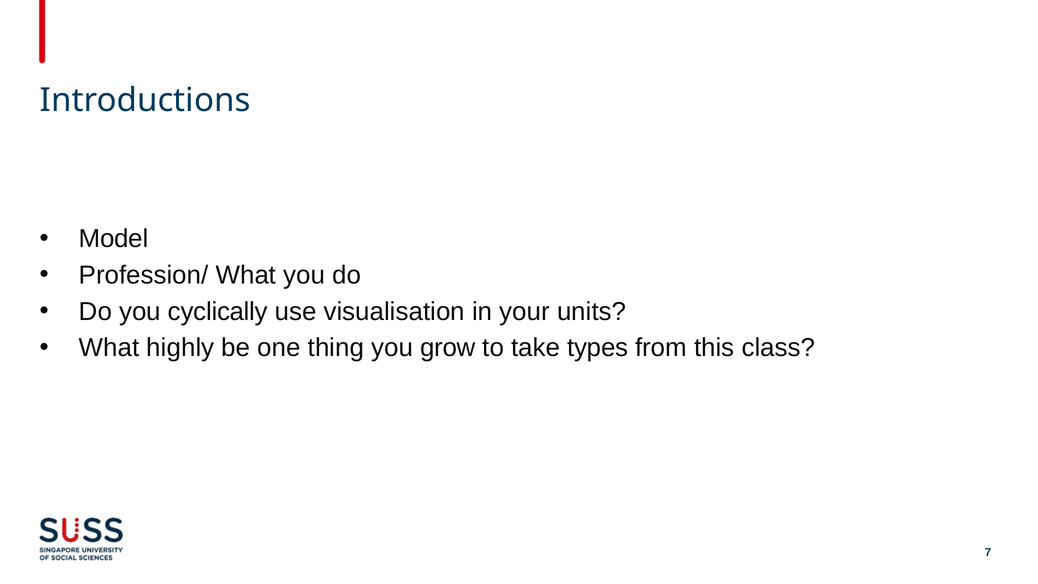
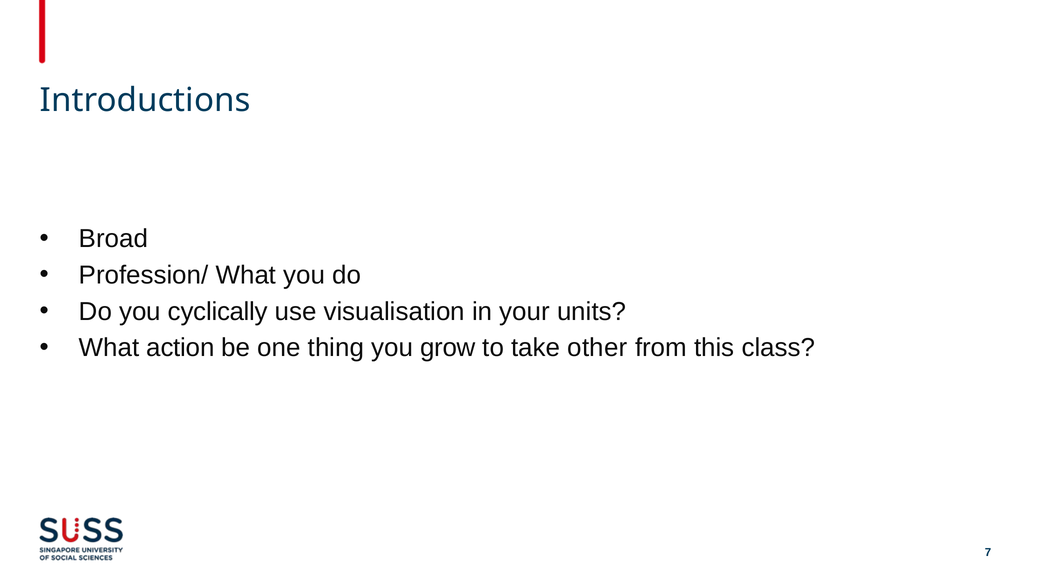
Model: Model -> Broad
highly: highly -> action
types: types -> other
